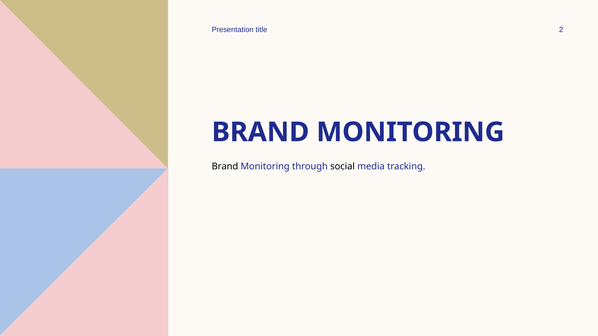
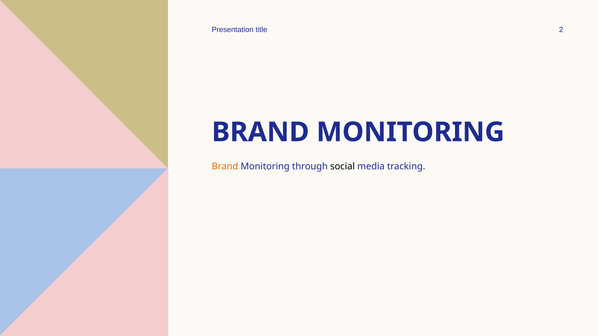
Brand at (225, 167) colour: black -> orange
